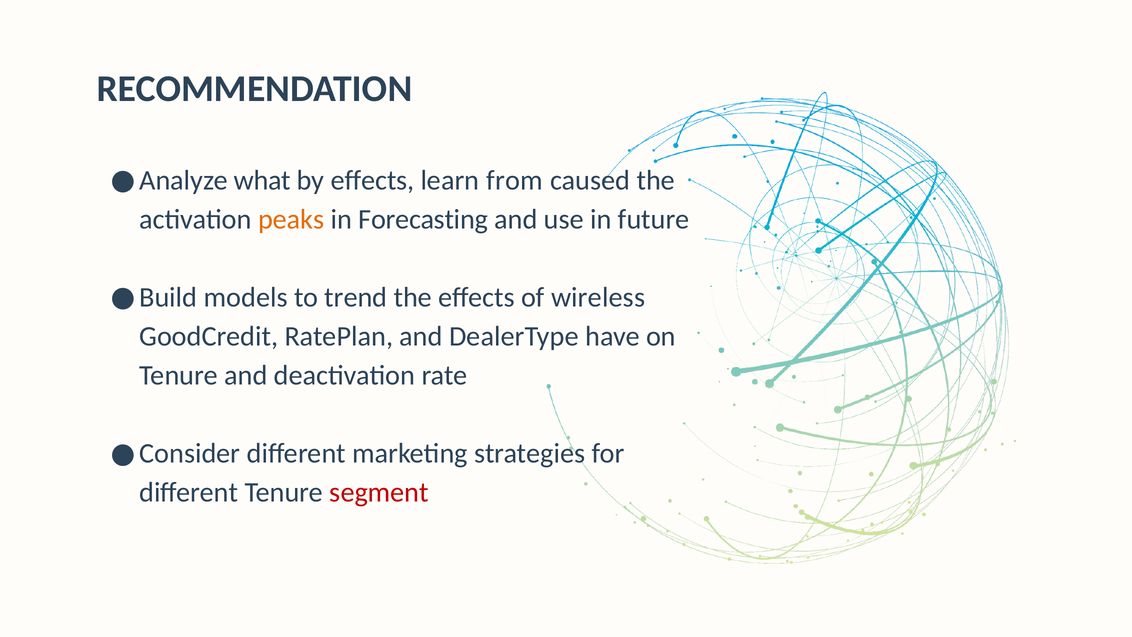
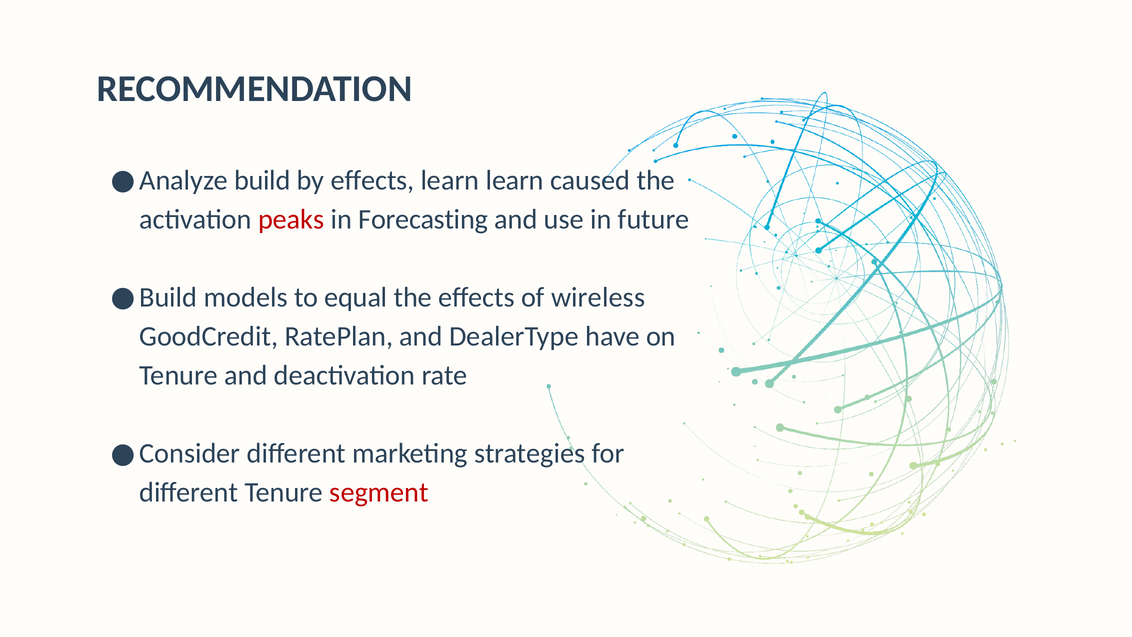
what: what -> build
learn from: from -> learn
peaks colour: orange -> red
trend: trend -> equal
